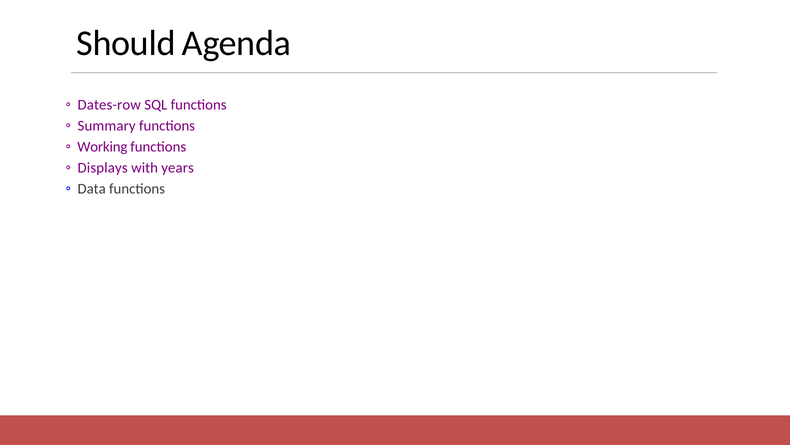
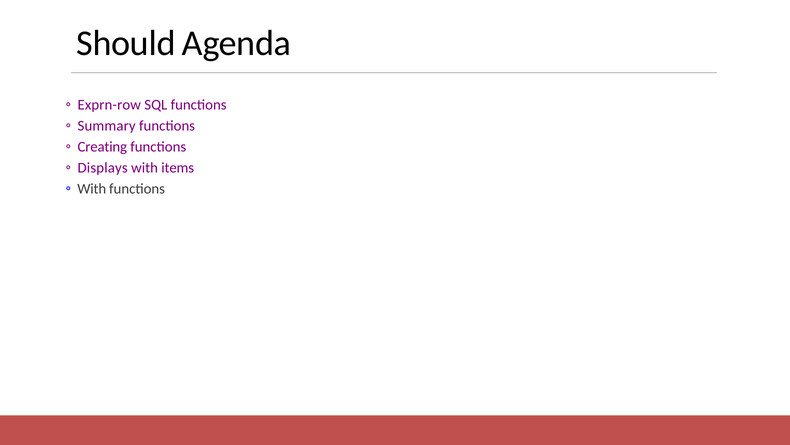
Dates-row: Dates-row -> Exprn-row
Working: Working -> Creating
years: years -> items
Data at (92, 189): Data -> With
